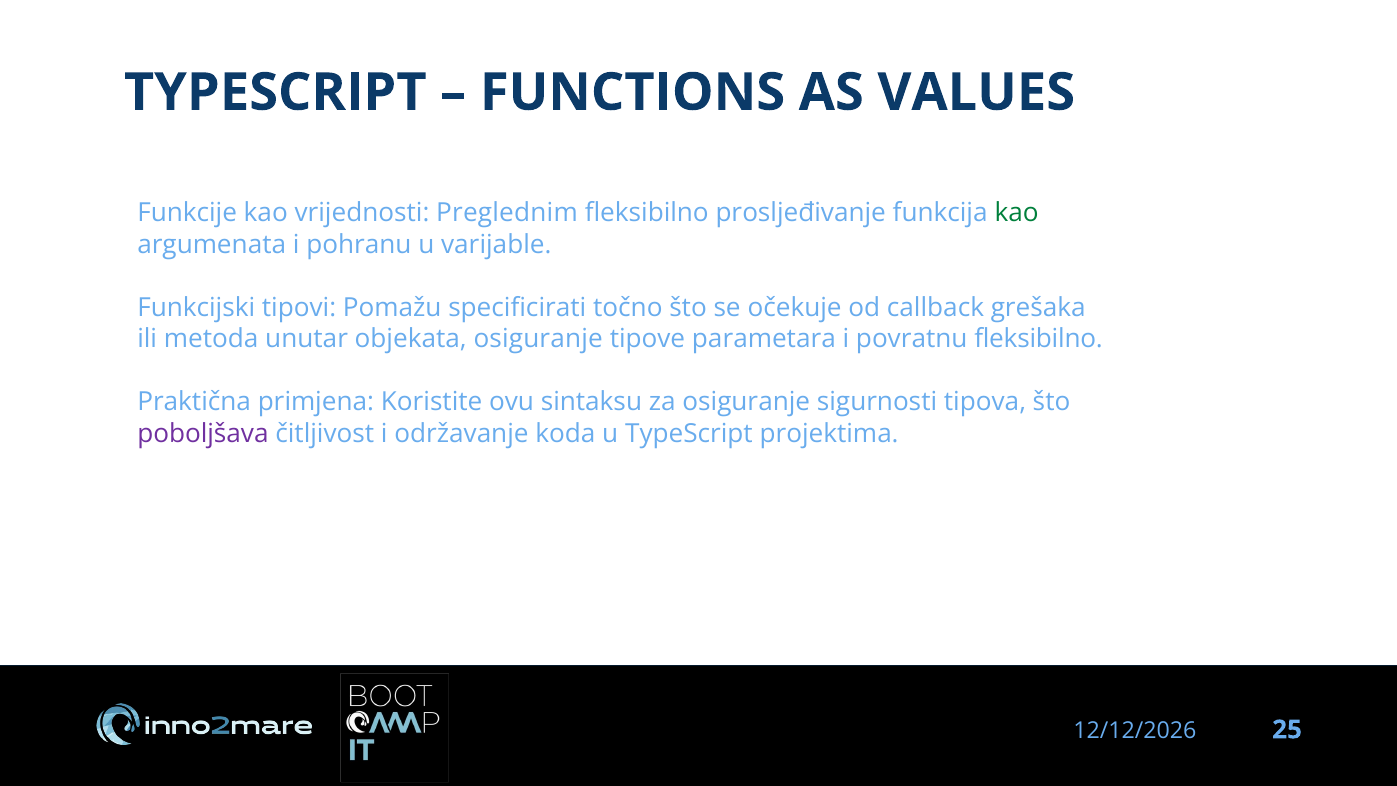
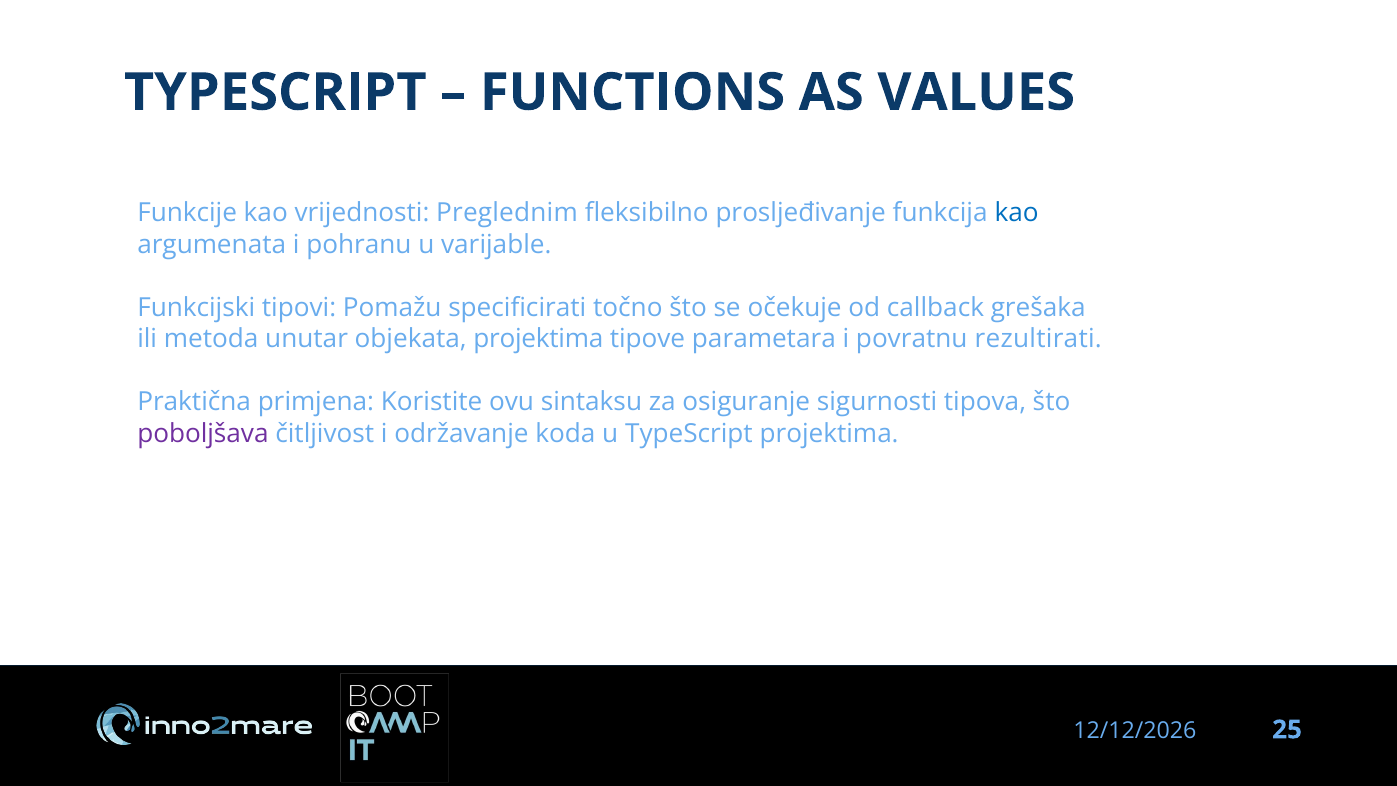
kao at (1017, 213) colour: green -> blue
objekata osiguranje: osiguranje -> projektima
povratnu fleksibilno: fleksibilno -> rezultirati
